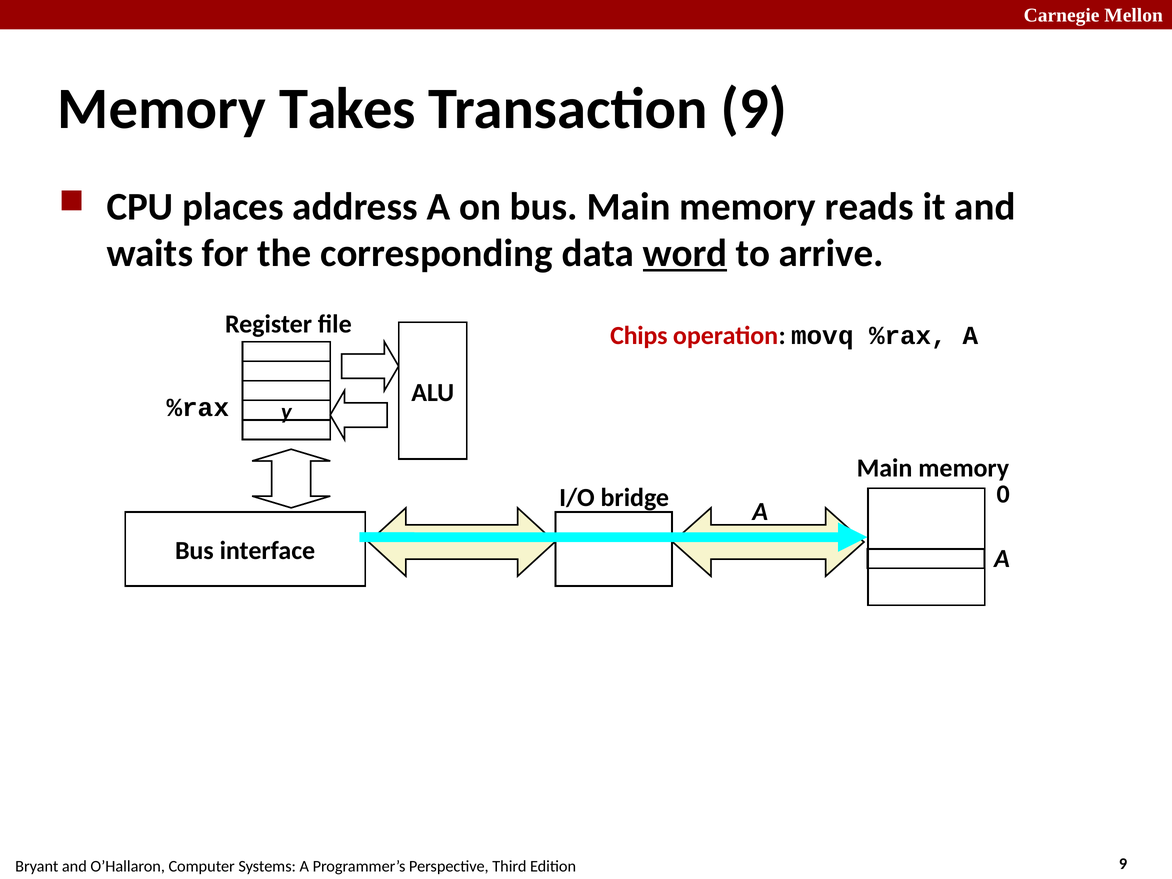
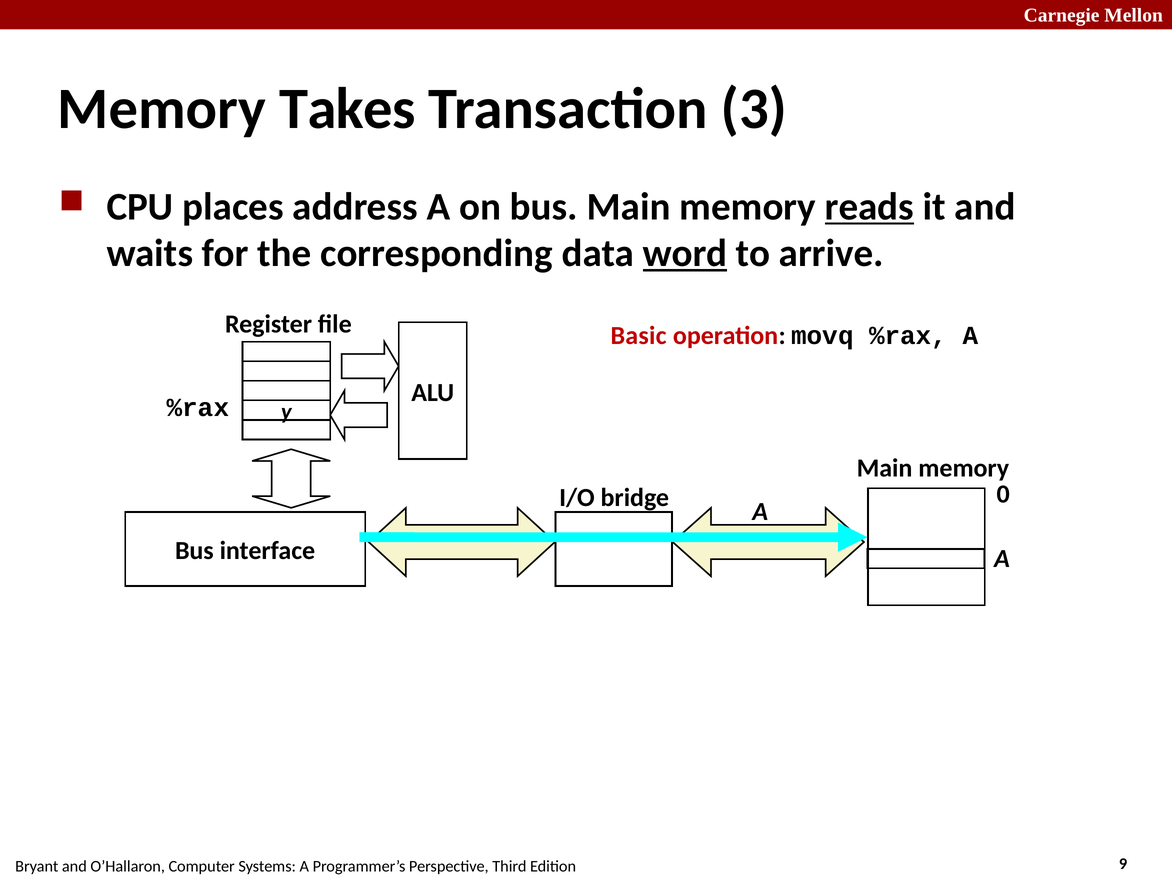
Transaction 9: 9 -> 3
reads underline: none -> present
Chips: Chips -> Basic
